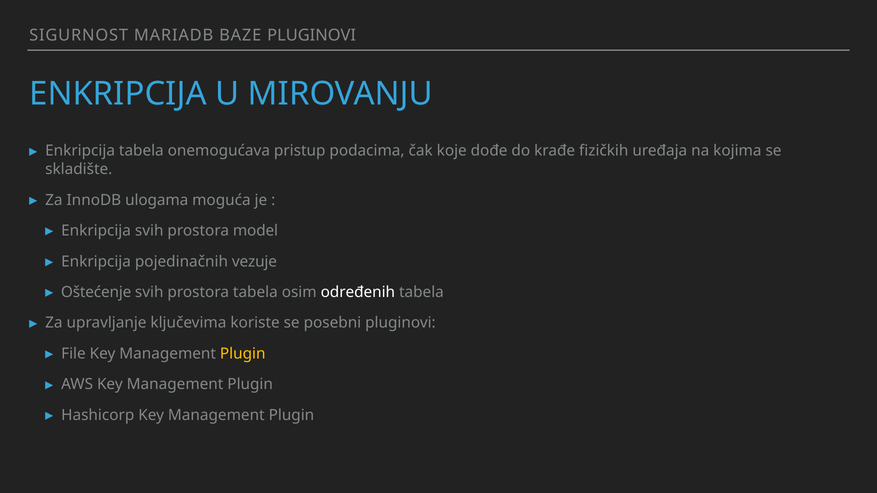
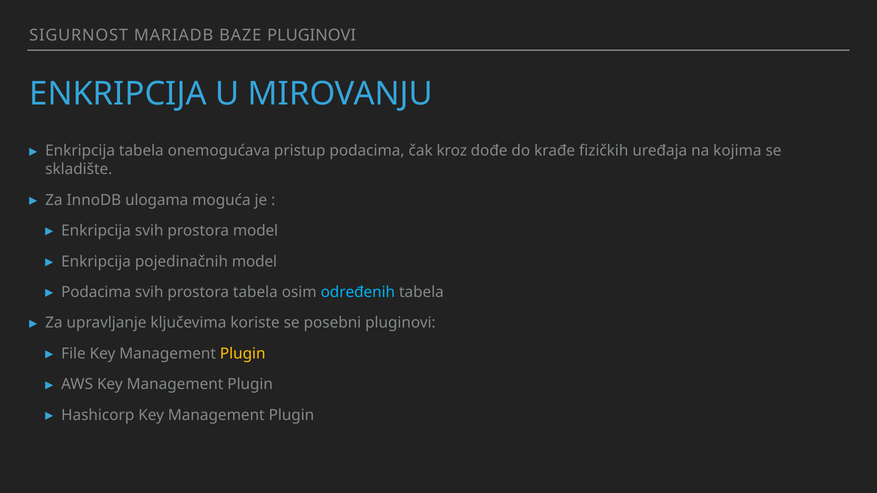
koje: koje -> kroz
pojedinačnih vezuje: vezuje -> model
Oštećenje at (96, 292): Oštećenje -> Podacima
određenih colour: white -> light blue
